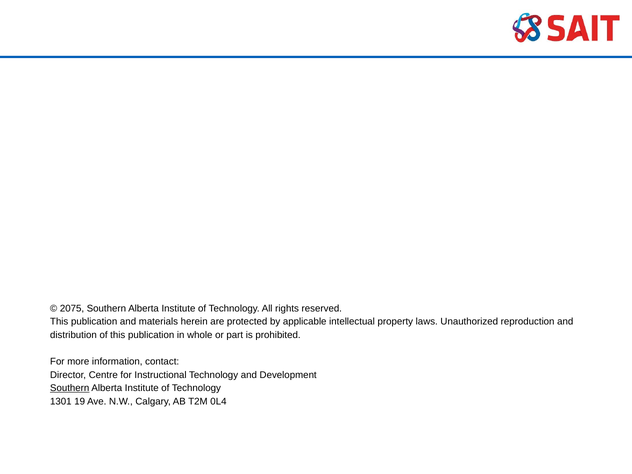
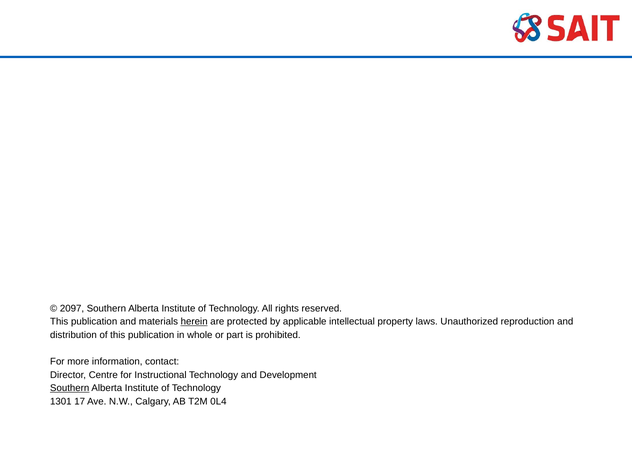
2075: 2075 -> 2097
herein underline: none -> present
19: 19 -> 17
